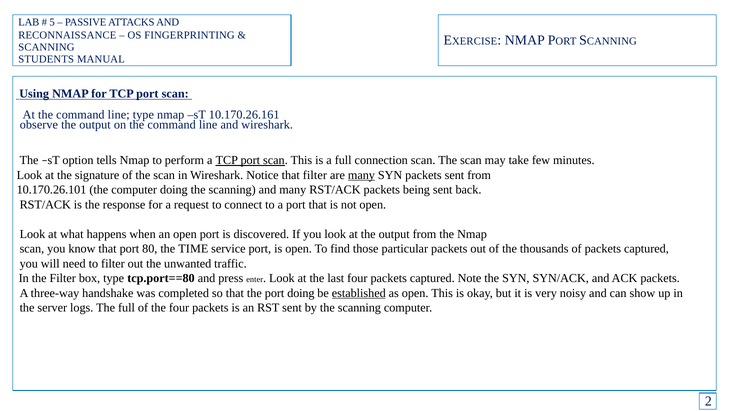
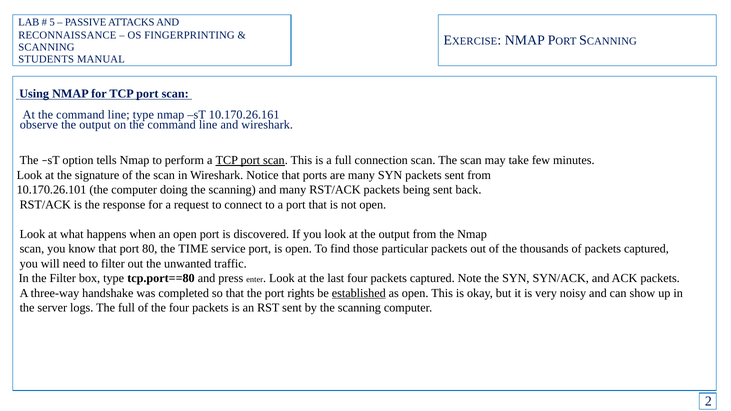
that filter: filter -> ports
many at (361, 175) underline: present -> none
port doing: doing -> rights
